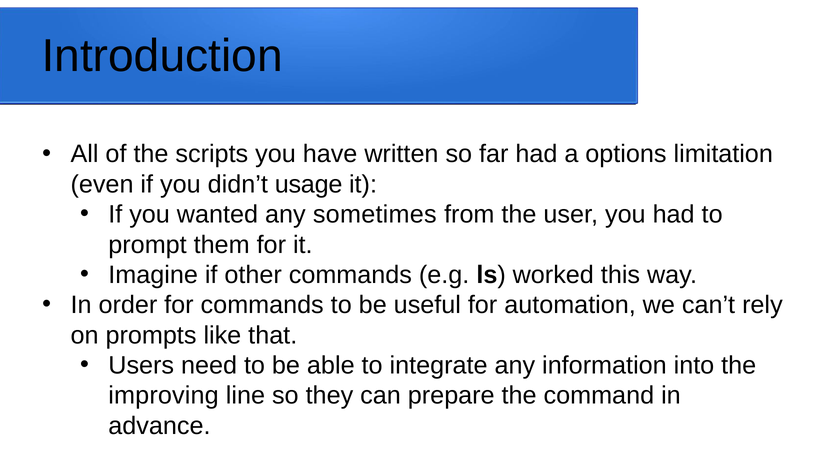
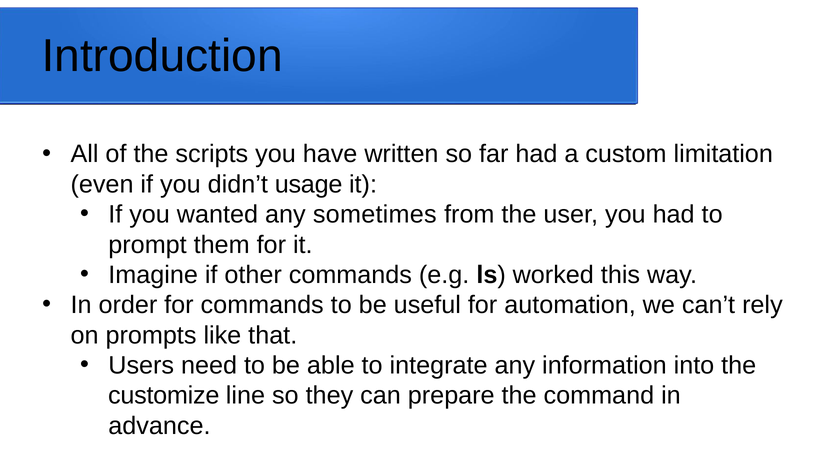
options: options -> custom
improving: improving -> customize
